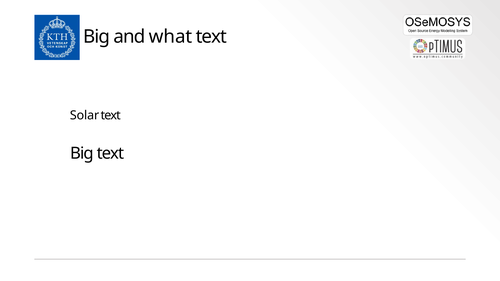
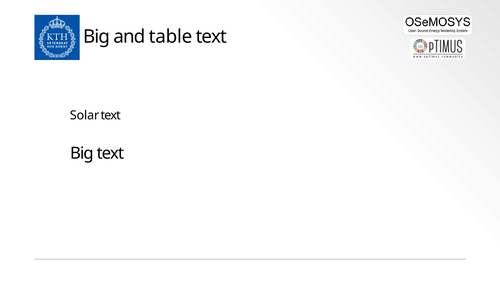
what: what -> table
